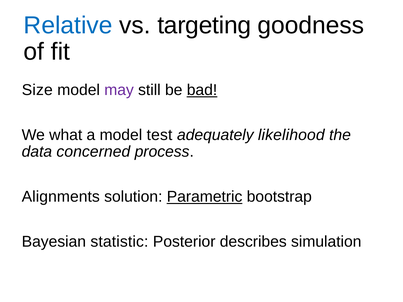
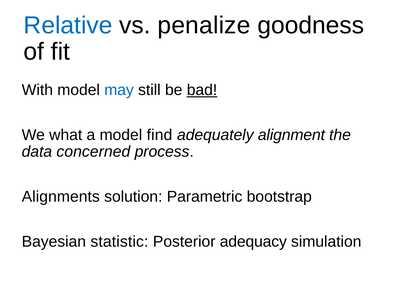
targeting: targeting -> penalize
Size: Size -> With
may colour: purple -> blue
test: test -> find
likelihood: likelihood -> alignment
Parametric underline: present -> none
describes: describes -> adequacy
